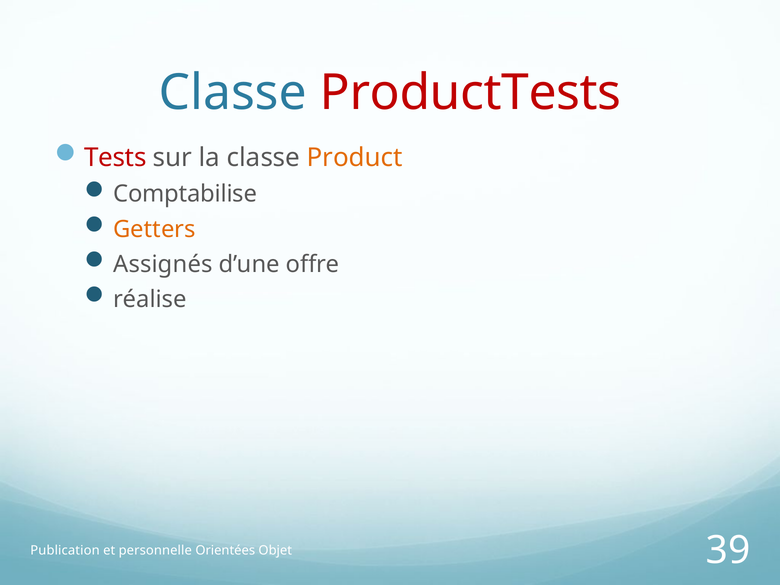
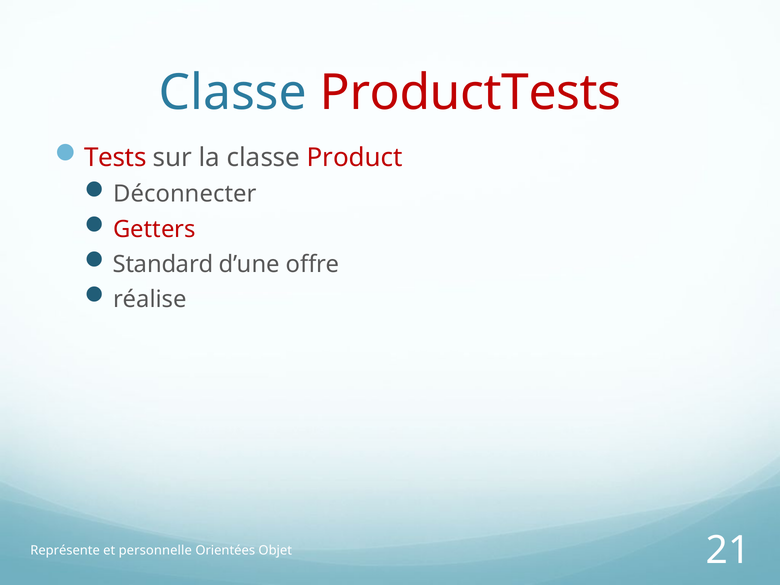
Product colour: orange -> red
Comptabilise: Comptabilise -> Déconnecter
Getters colour: orange -> red
Assignés: Assignés -> Standard
Publication: Publication -> Représente
39: 39 -> 21
